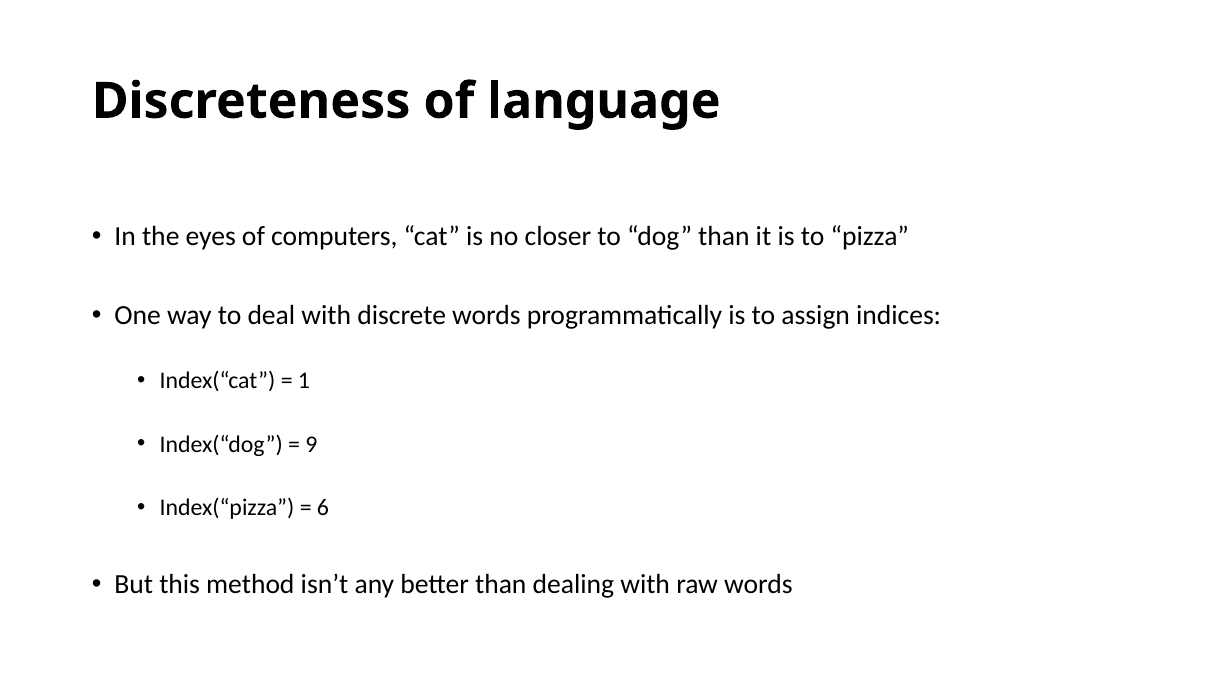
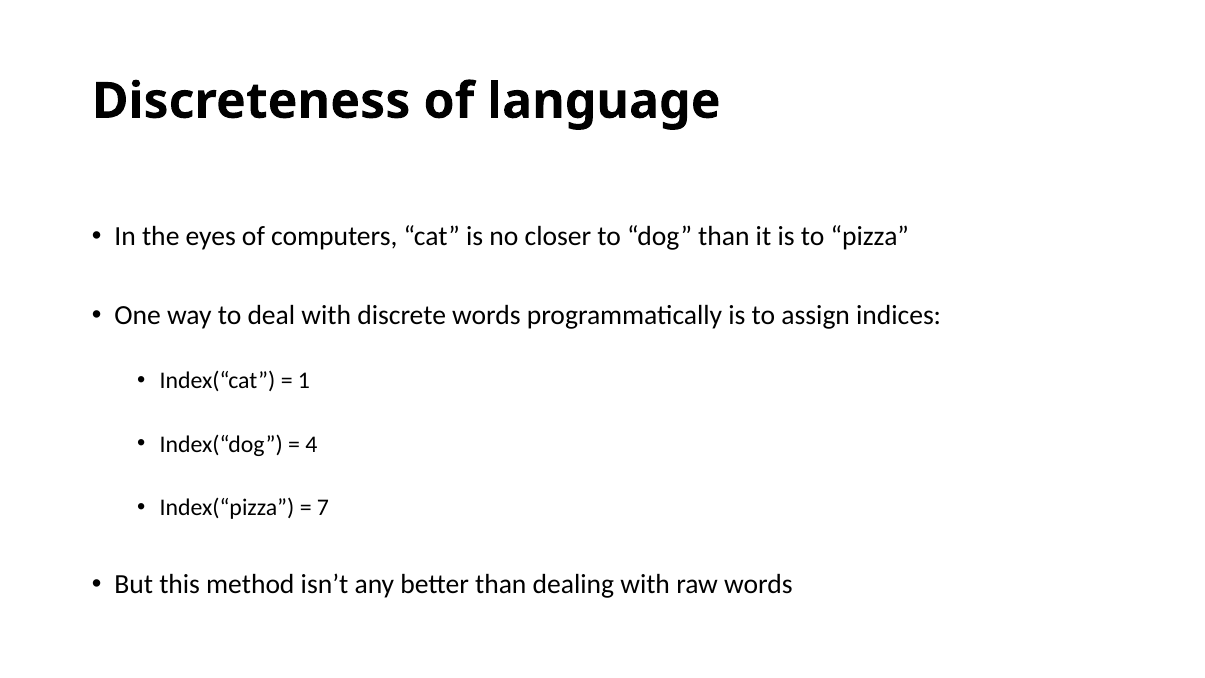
9: 9 -> 4
6: 6 -> 7
